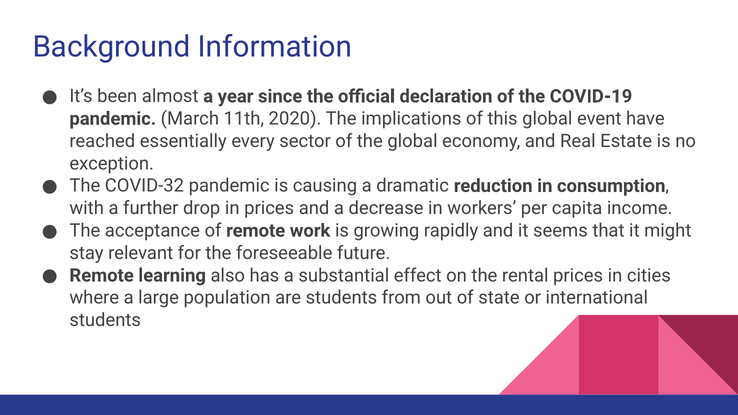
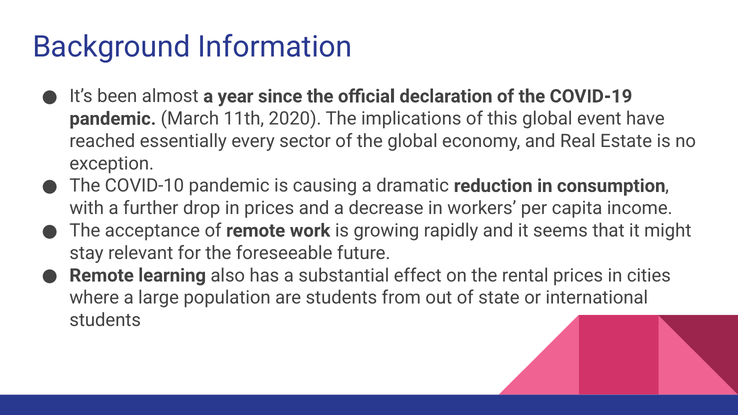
COVID-32: COVID-32 -> COVID-10
